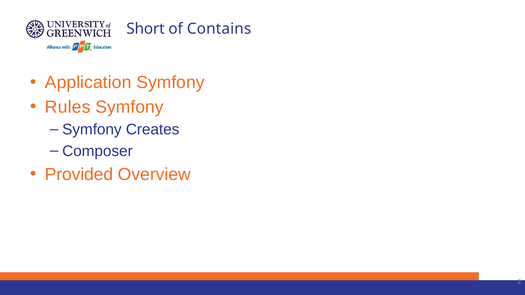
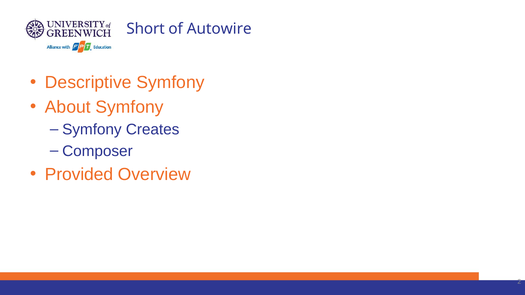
Contains: Contains -> Autowire
Application: Application -> Descriptive
Rules: Rules -> About
